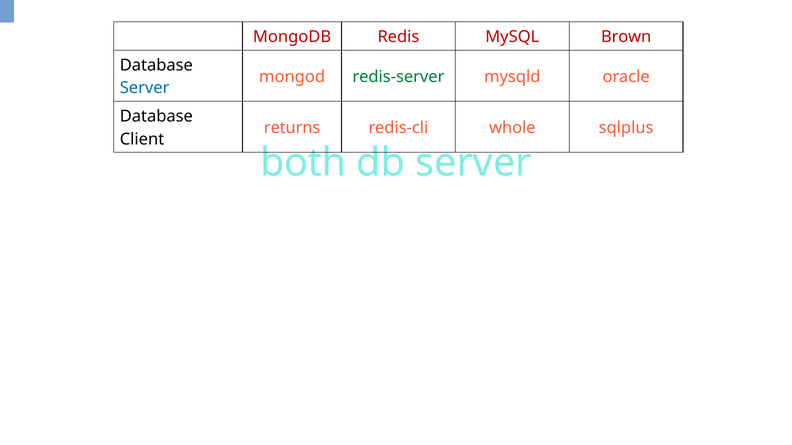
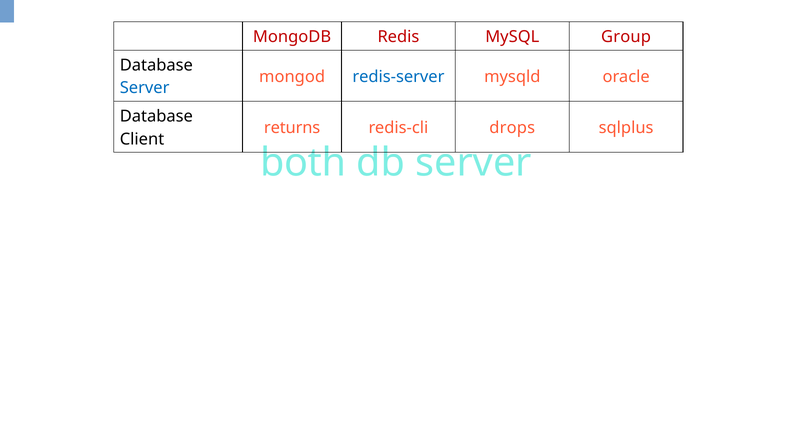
Brown: Brown -> Group
redis-server colour: green -> blue
whole: whole -> drops
